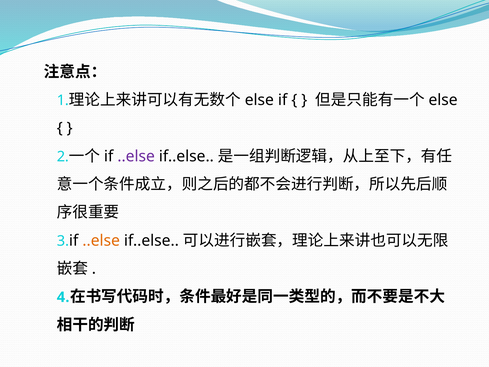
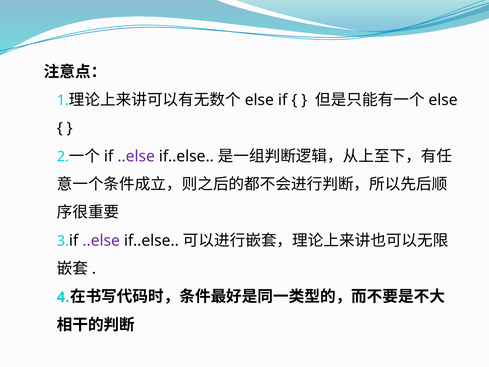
..else at (101, 240) colour: orange -> purple
